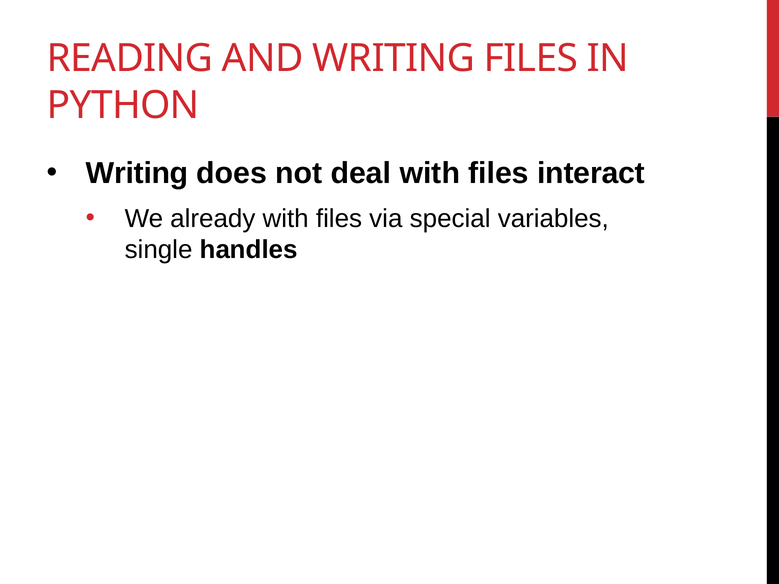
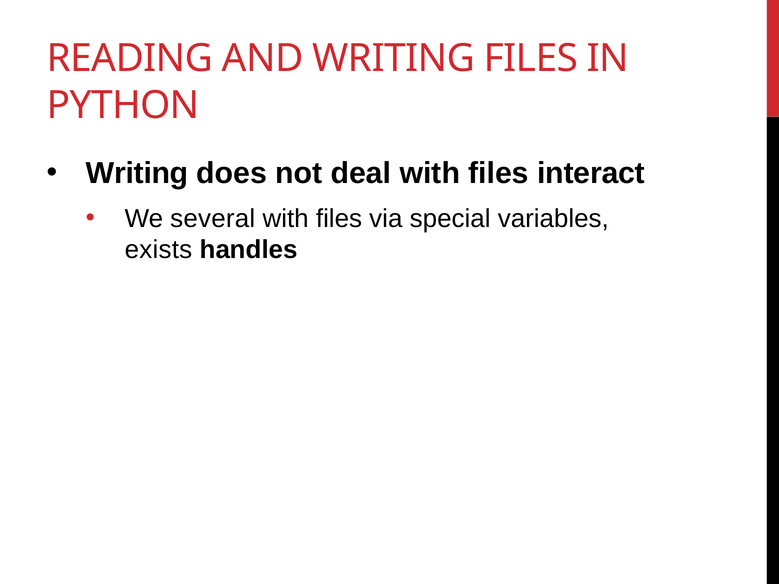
already: already -> several
single: single -> exists
